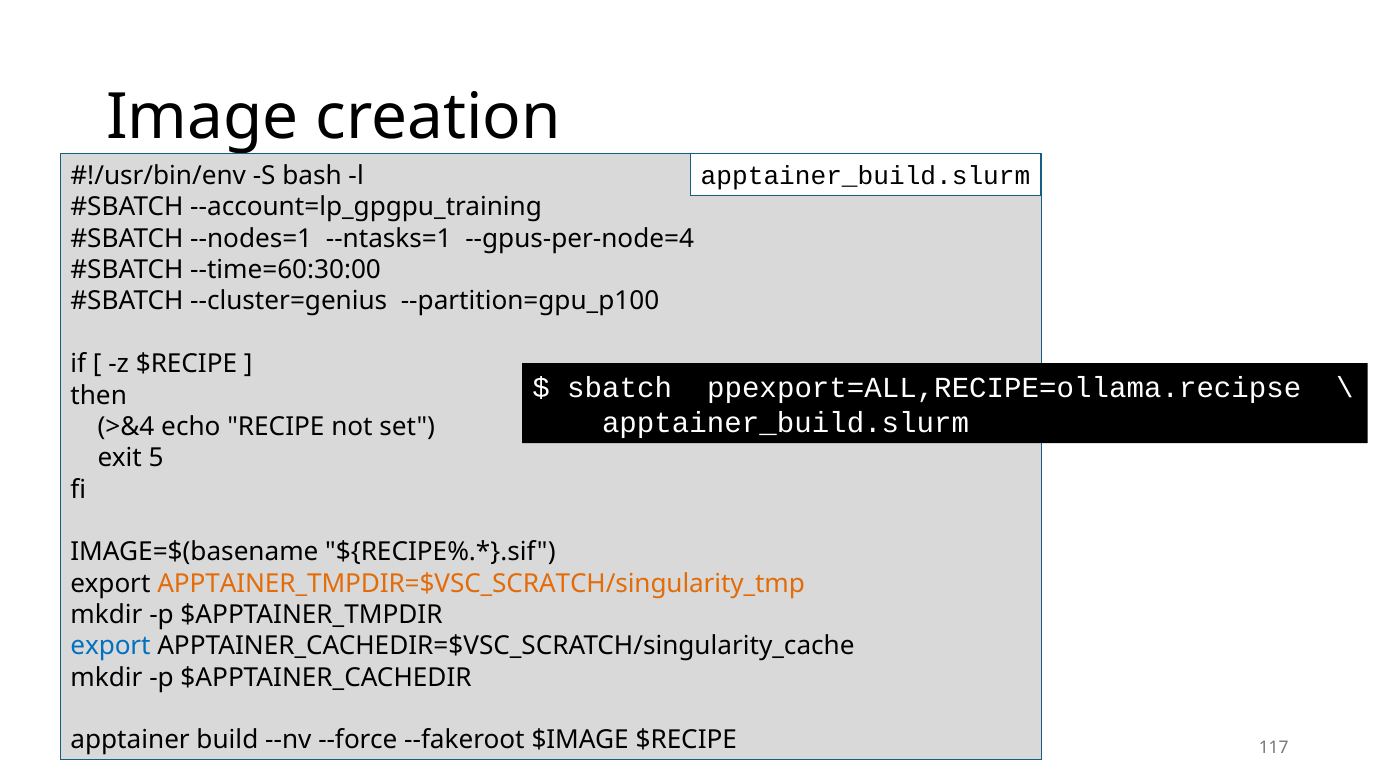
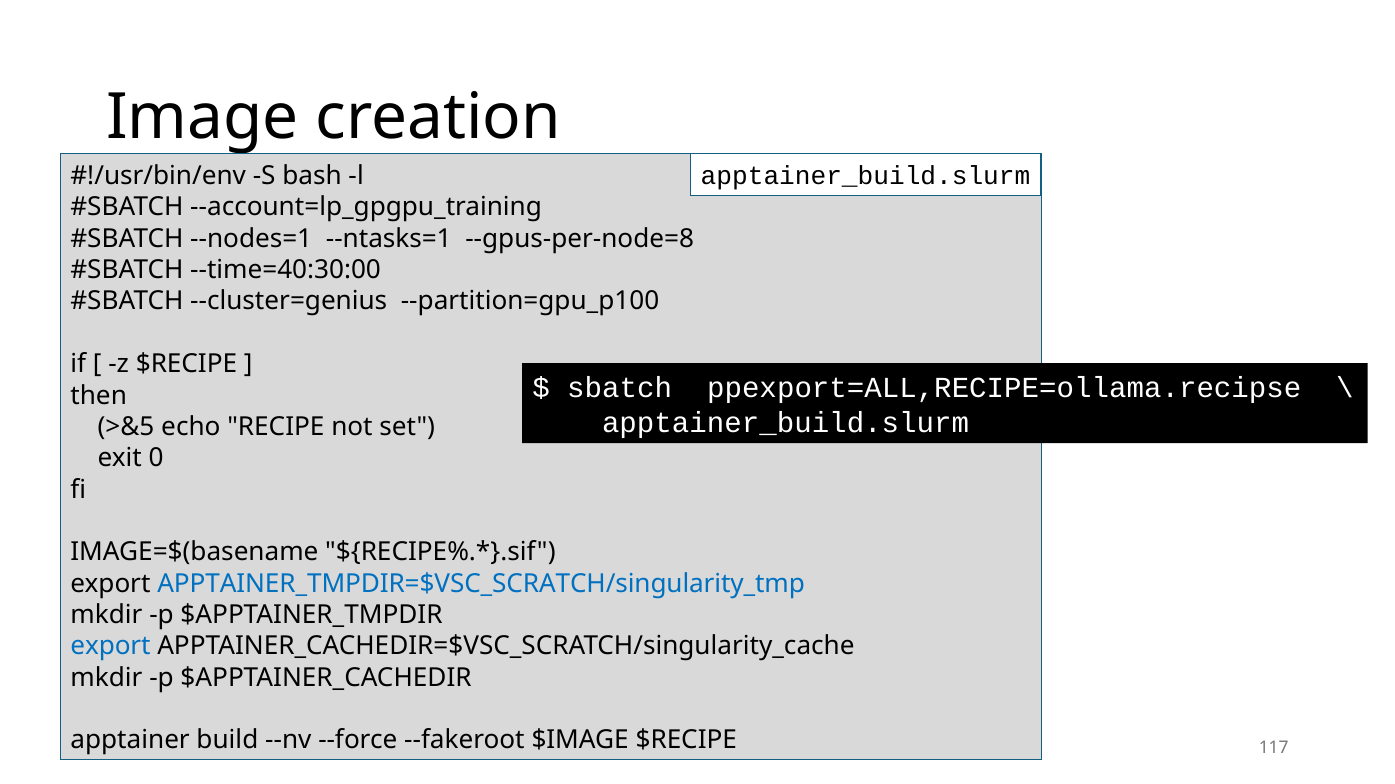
--gpus-per-node=4: --gpus-per-node=4 -> --gpus-per-node=8
--time=60:30:00: --time=60:30:00 -> --time=40:30:00
>&4: >&4 -> >&5
5: 5 -> 0
APPTAINER_TMPDIR=$VSC_SCRATCH/singularity_tmp colour: orange -> blue
